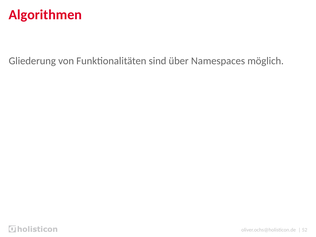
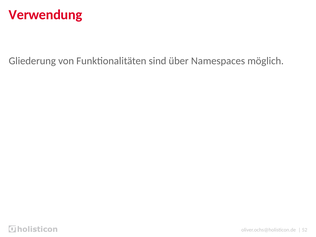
Algorithmen: Algorithmen -> Verwendung
